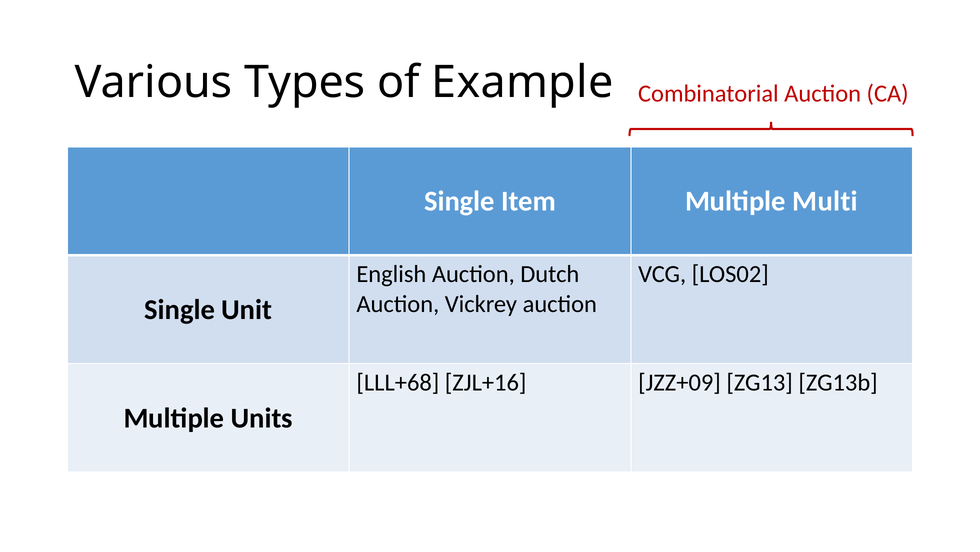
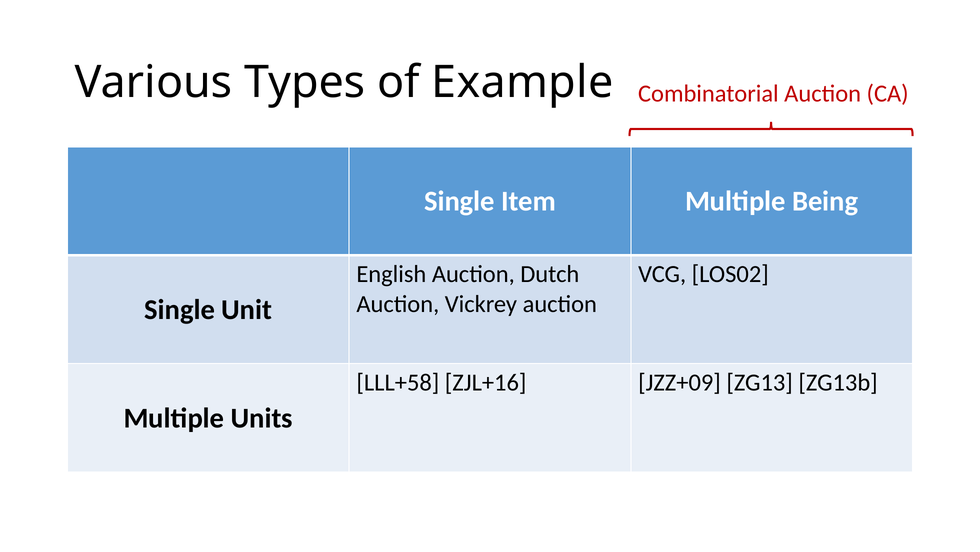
Multi: Multi -> Being
LLL+68: LLL+68 -> LLL+58
